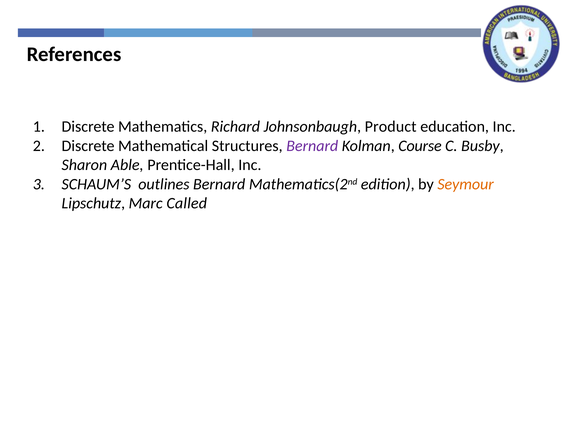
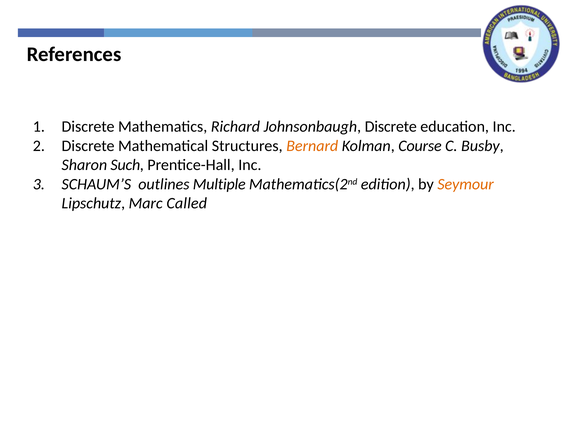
Johnsonbaugh Product: Product -> Discrete
Bernard at (312, 146) colour: purple -> orange
Able: Able -> Such
outlines Bernard: Bernard -> Multiple
